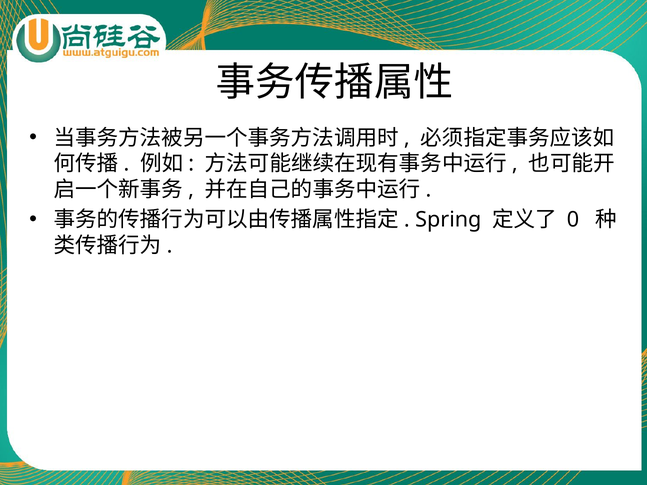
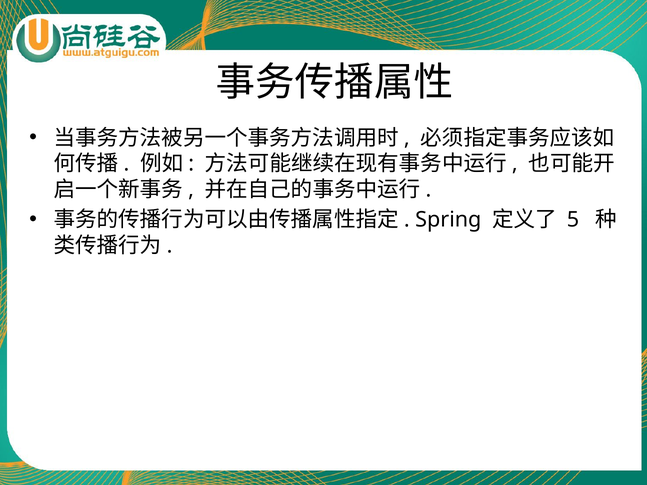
0: 0 -> 5
